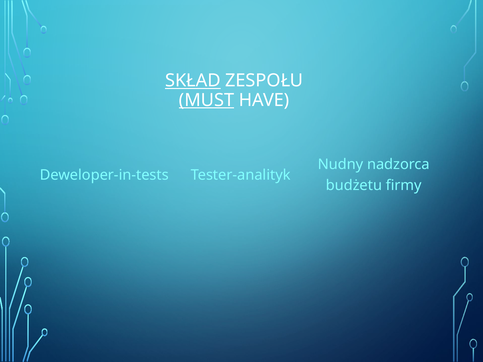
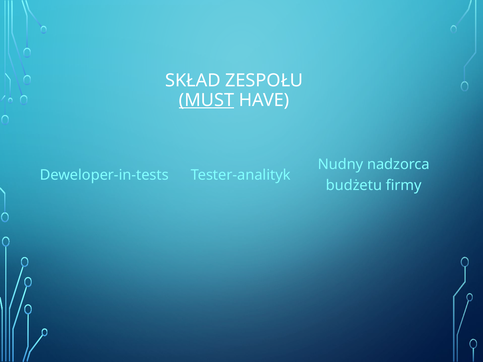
SKŁAD underline: present -> none
